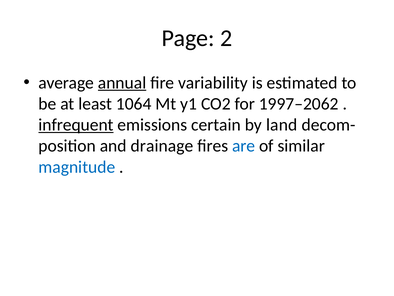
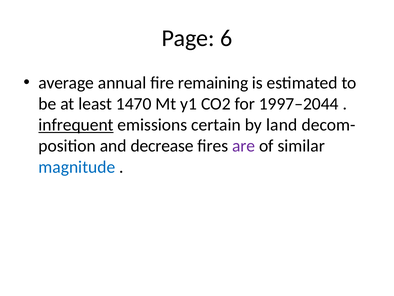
2: 2 -> 6
annual underline: present -> none
variability: variability -> remaining
1064: 1064 -> 1470
1997–2062: 1997–2062 -> 1997–2044
drainage: drainage -> decrease
are colour: blue -> purple
